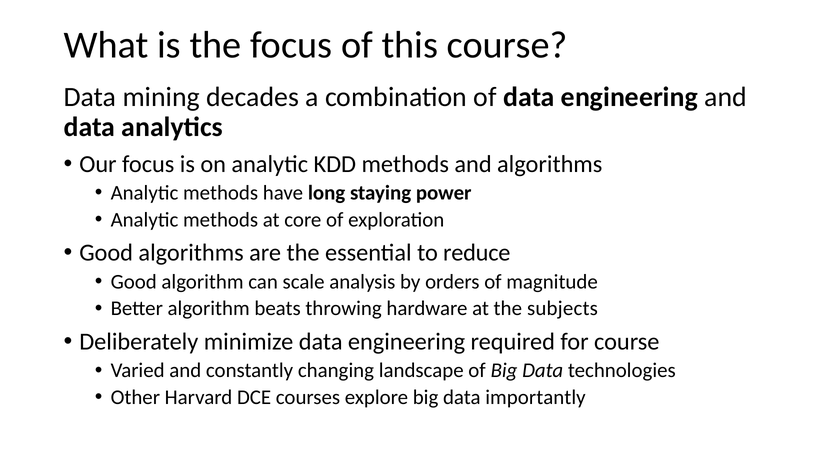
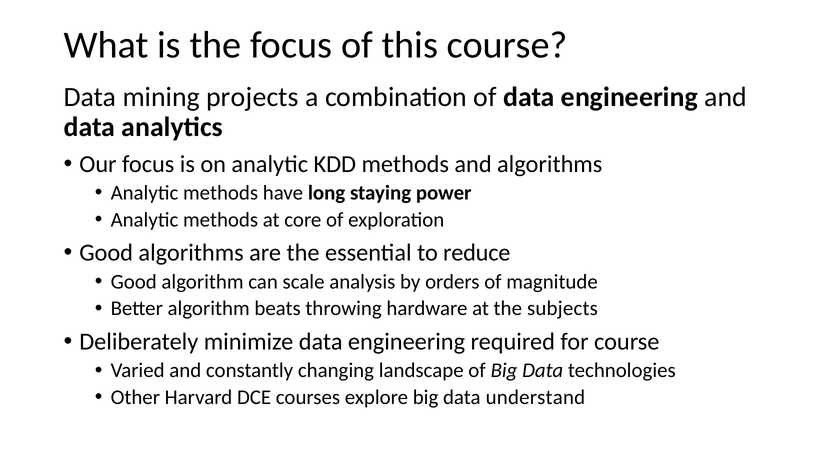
decades: decades -> projects
importantly: importantly -> understand
